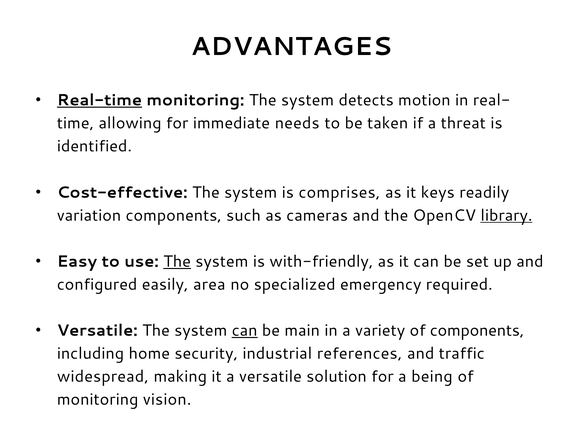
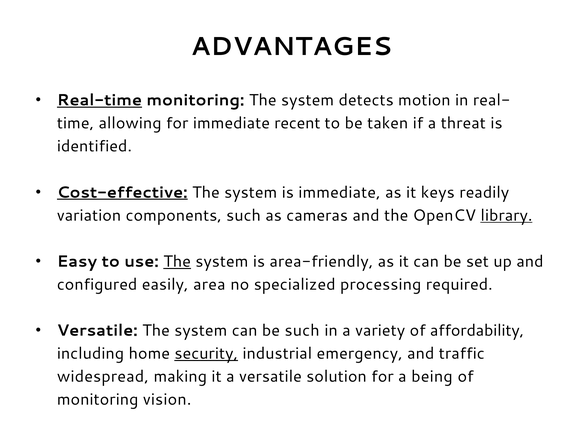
needs: needs -> recent
Cost-effective underline: none -> present
is comprises: comprises -> immediate
with-friendly: with-friendly -> area-friendly
emergency: emergency -> processing
can at (245, 331) underline: present -> none
be main: main -> such
of components: components -> affordability
security underline: none -> present
references: references -> emergency
